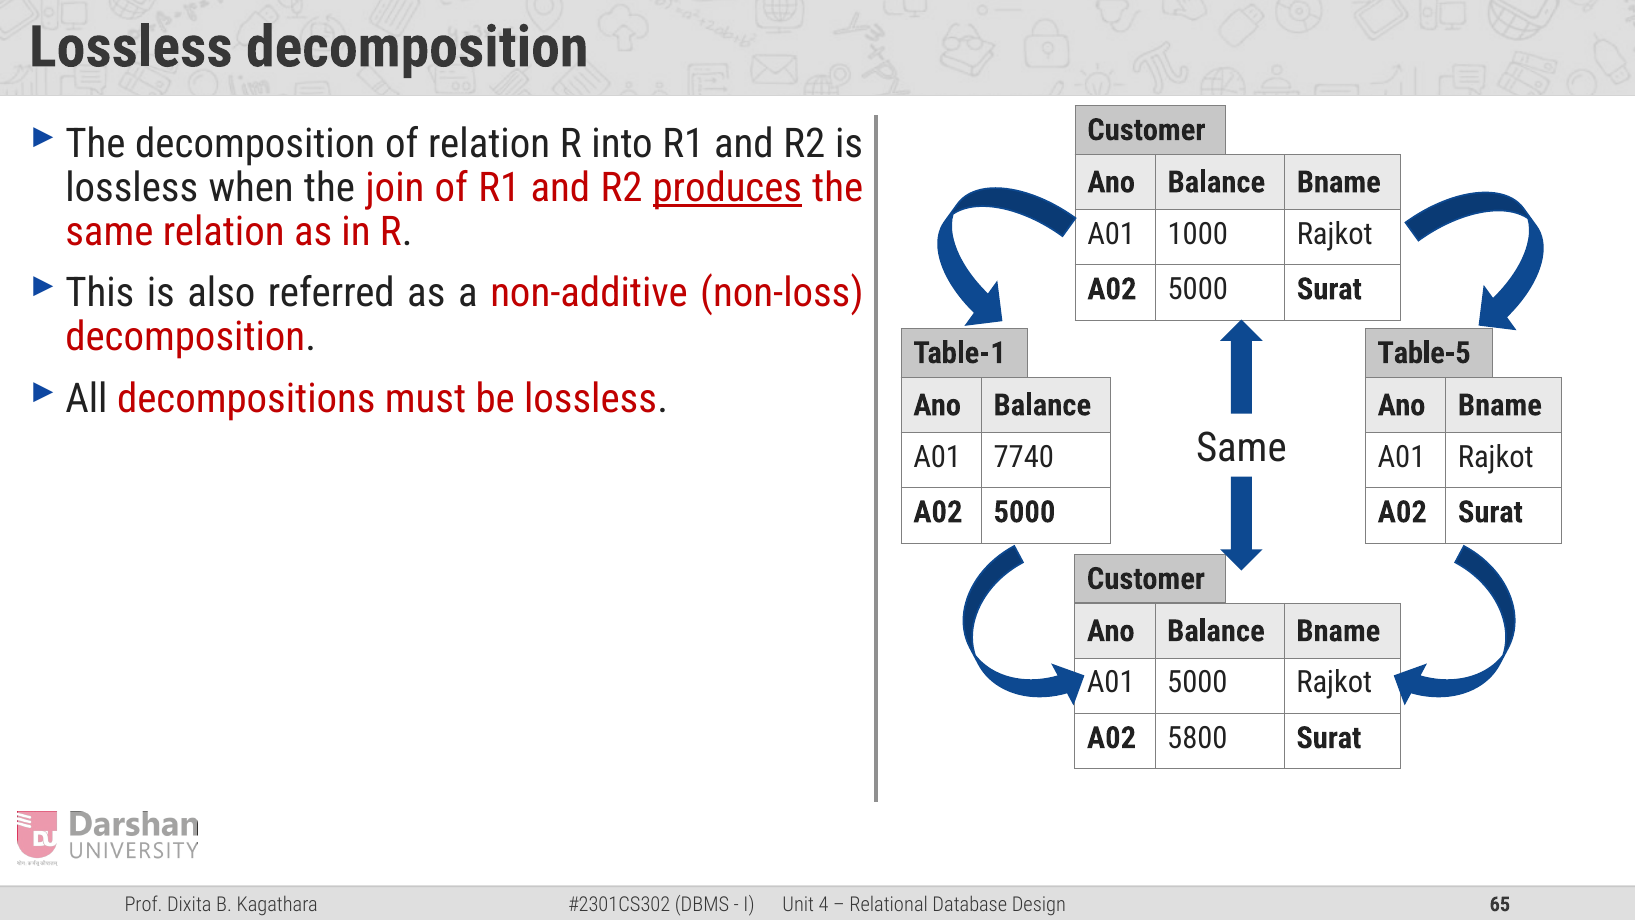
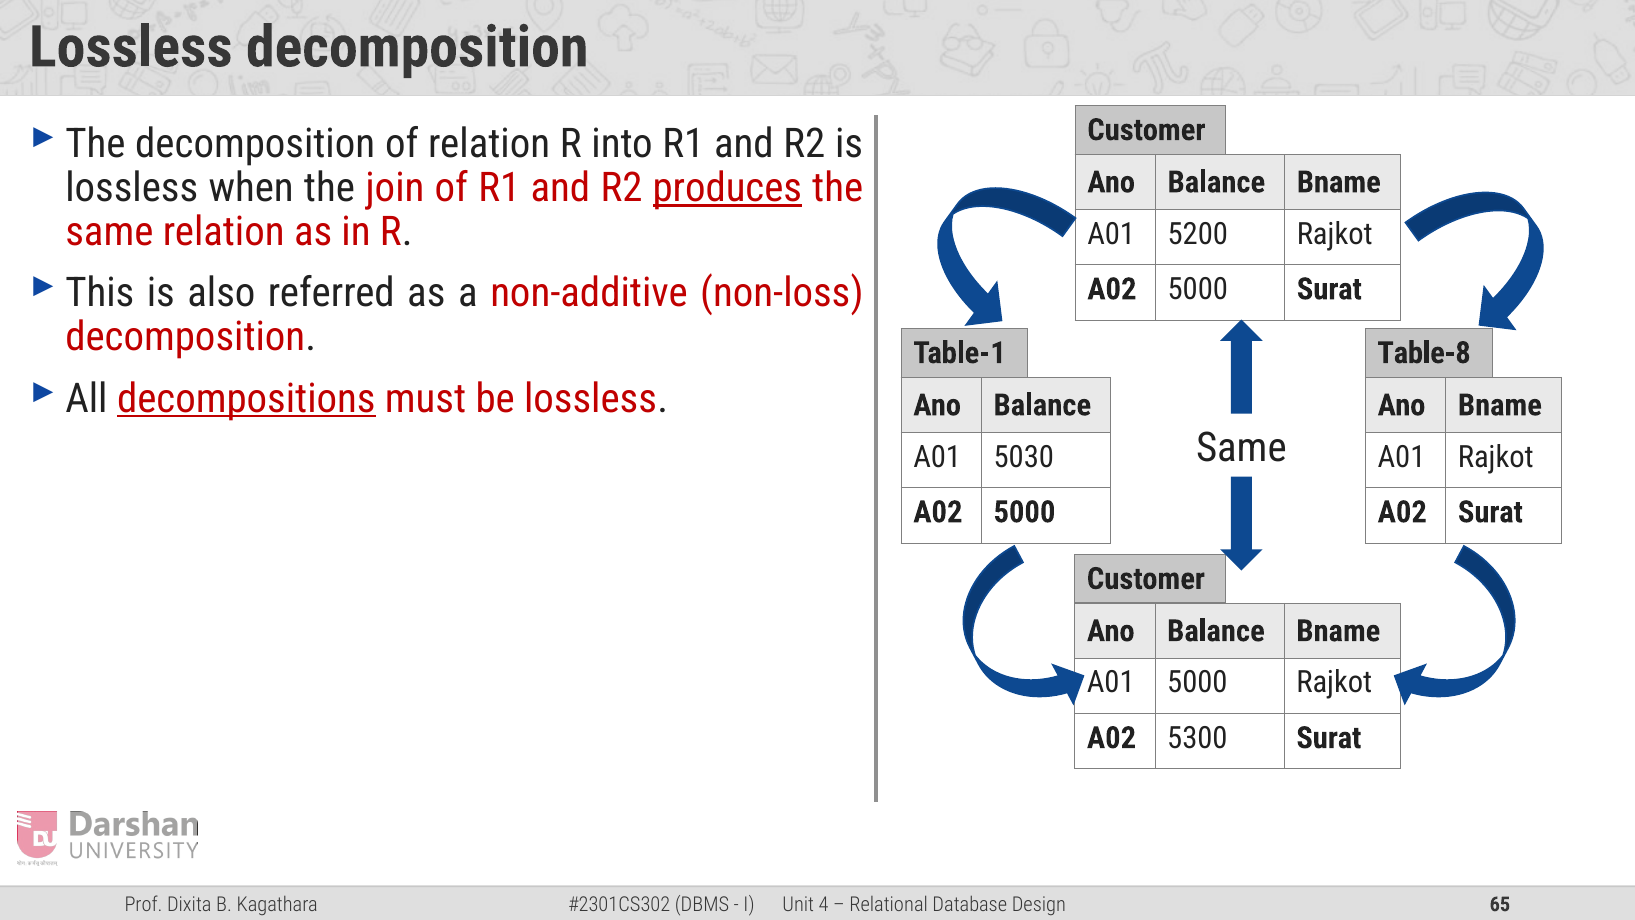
1000: 1000 -> 5200
Table-5: Table-5 -> Table-8
decompositions underline: none -> present
7740: 7740 -> 5030
5800: 5800 -> 5300
